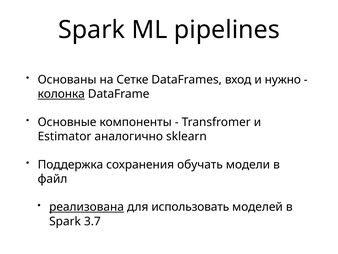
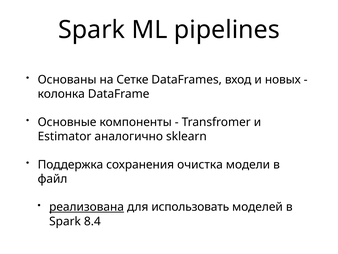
нужно: нужно -> новых
колонка underline: present -> none
обучать: обучать -> очистка
3.7: 3.7 -> 8.4
